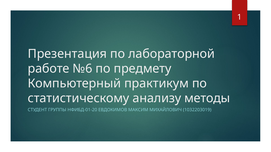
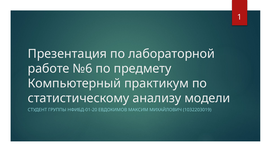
методы: методы -> модели
